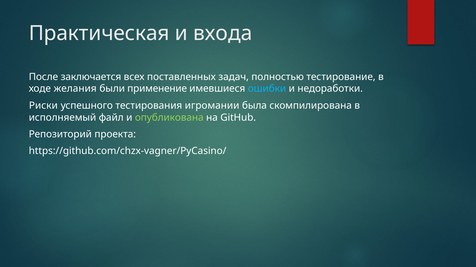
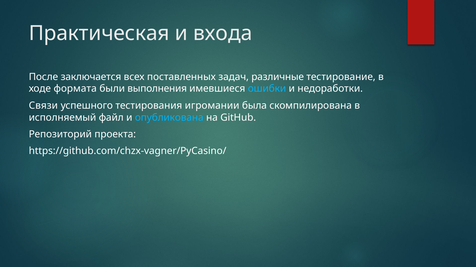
полностью: полностью -> различные
желания: желания -> формата
применение: применение -> выполнения
Риски: Риски -> Связи
опубликована colour: light green -> light blue
